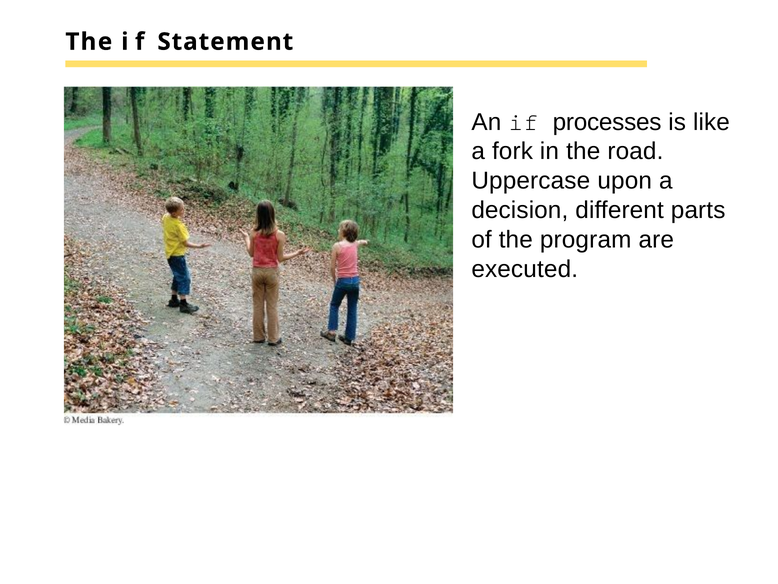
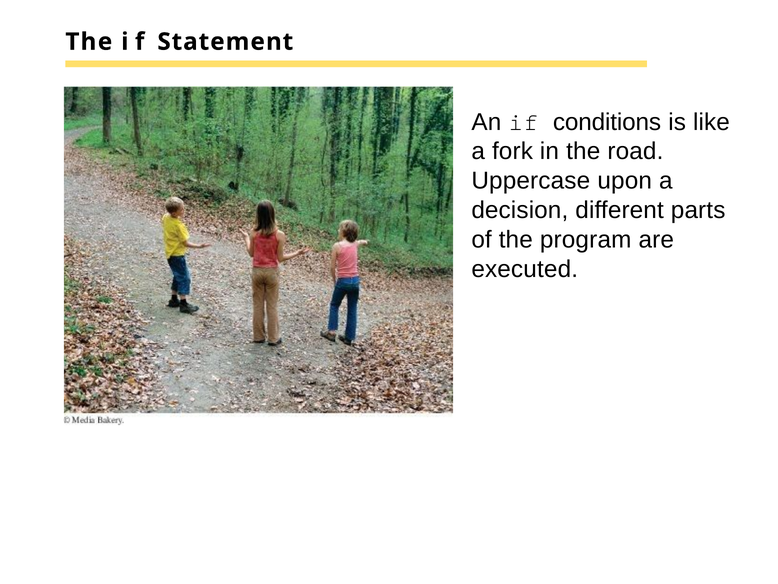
processes: processes -> conditions
